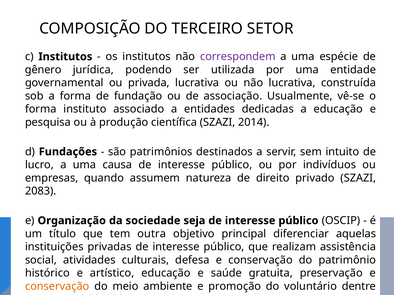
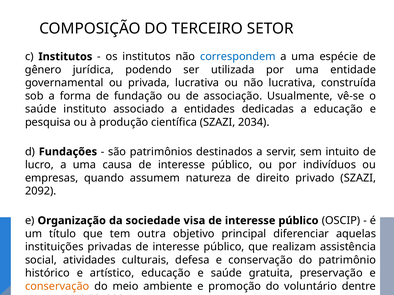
correspondem colour: purple -> blue
forma at (41, 109): forma -> saúde
2014: 2014 -> 2034
2083: 2083 -> 2092
seja: seja -> visa
